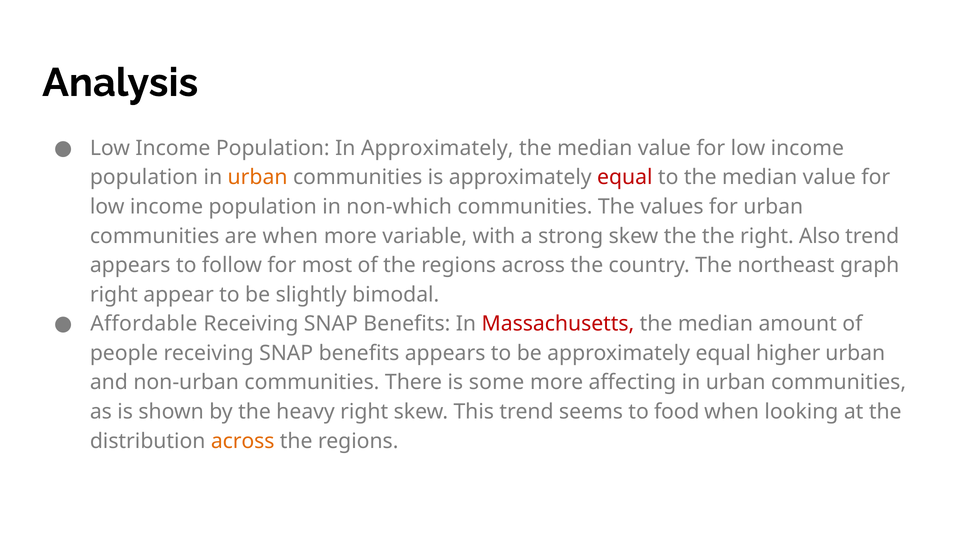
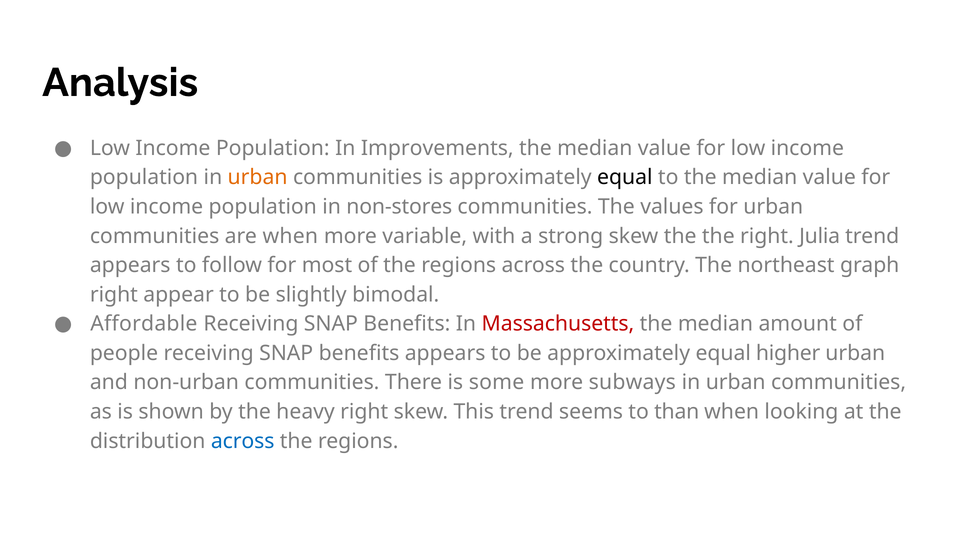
In Approximately: Approximately -> Improvements
equal at (625, 177) colour: red -> black
non-which: non-which -> non-stores
Also: Also -> Julia
affecting: affecting -> subways
food: food -> than
across at (243, 441) colour: orange -> blue
